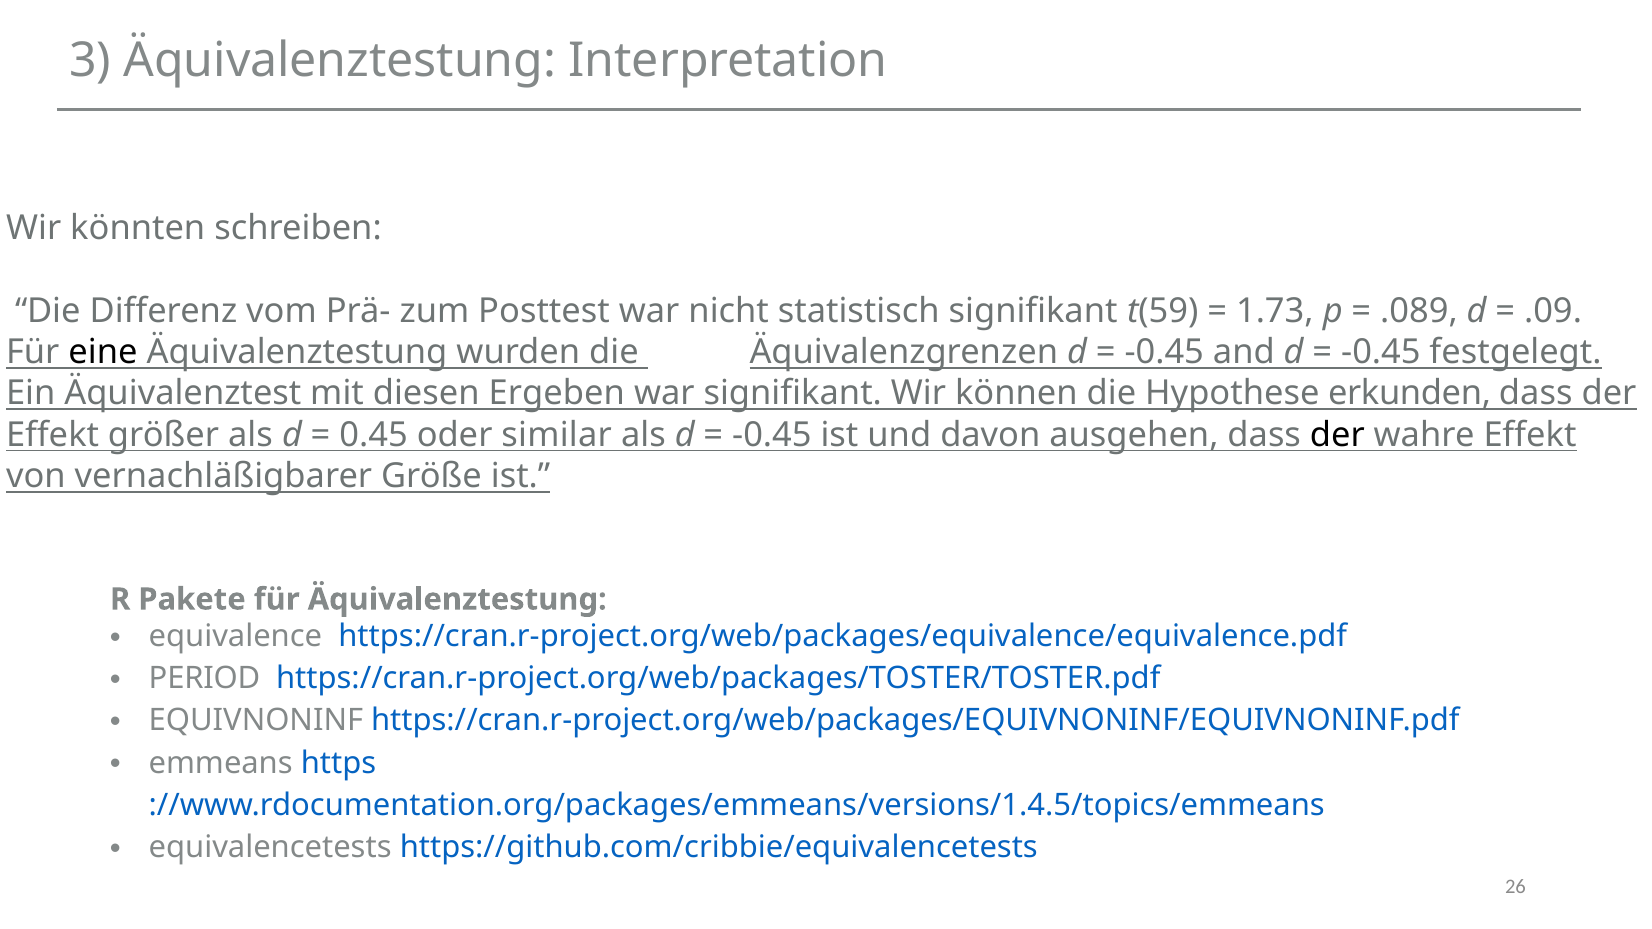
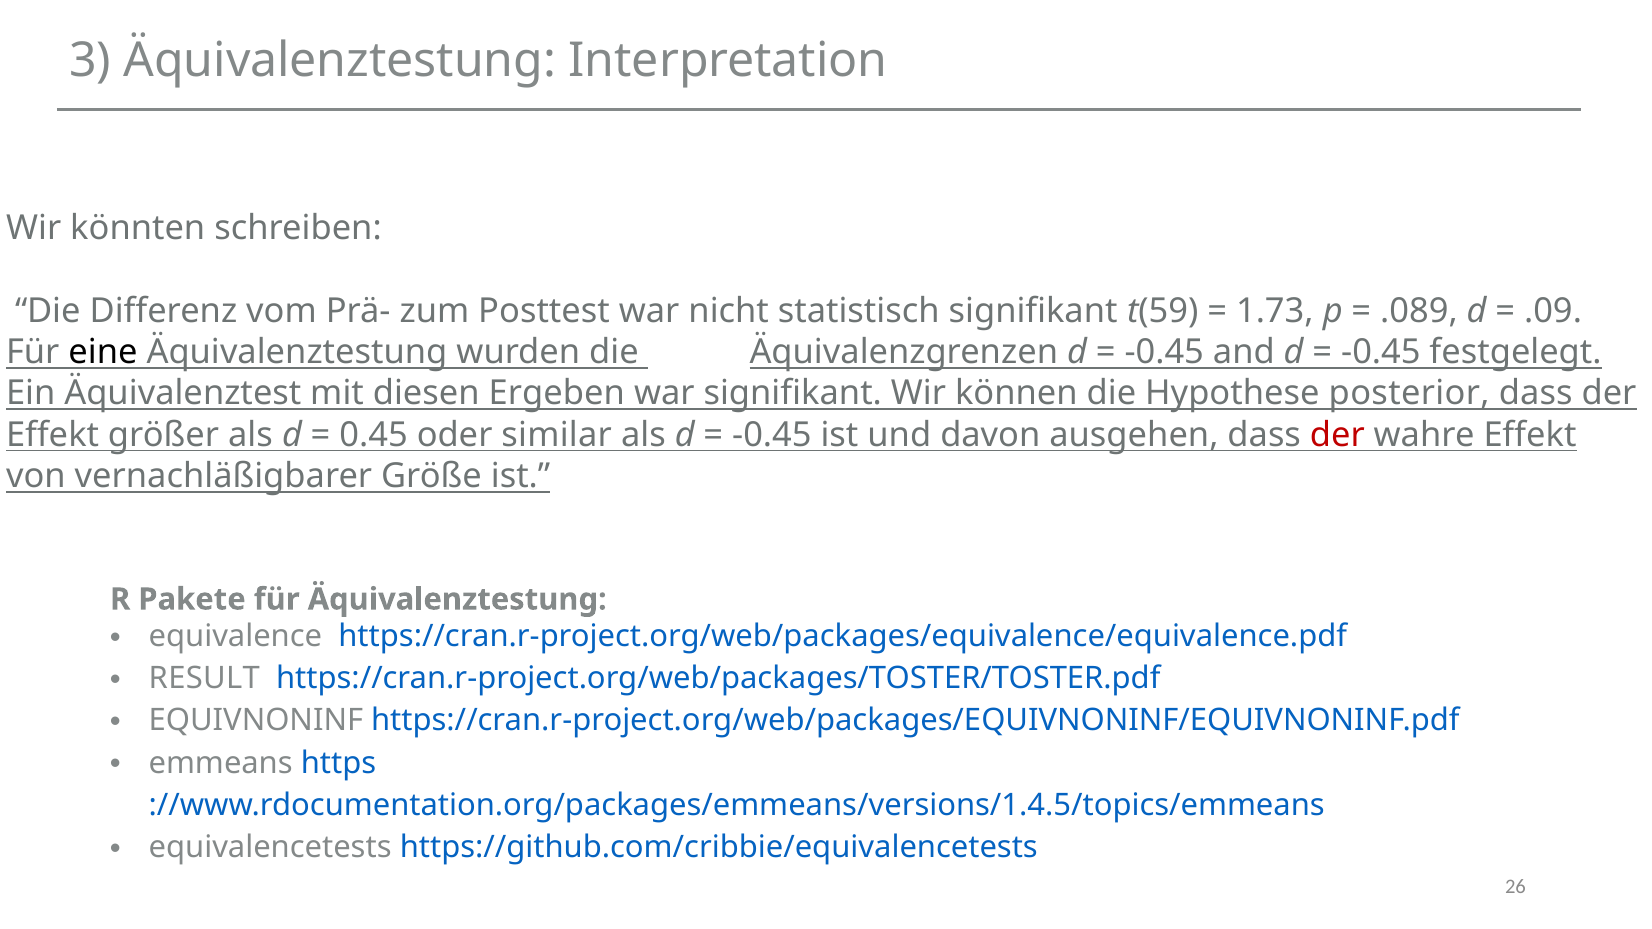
erkunden: erkunden -> posterior
der at (1337, 435) colour: black -> red
PERIOD: PERIOD -> RESULT
